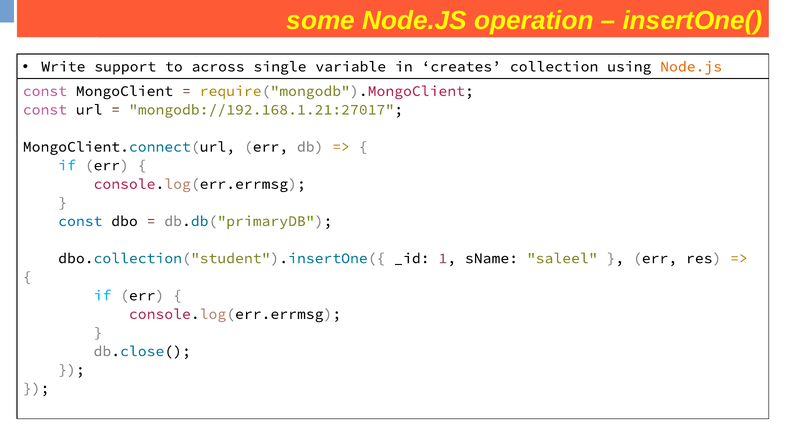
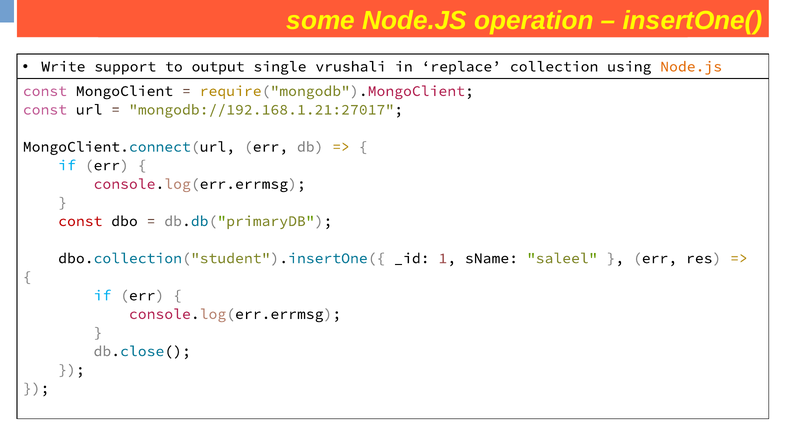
across: across -> output
variable: variable -> vrushali
creates: creates -> replace
const at (80, 221) colour: blue -> red
